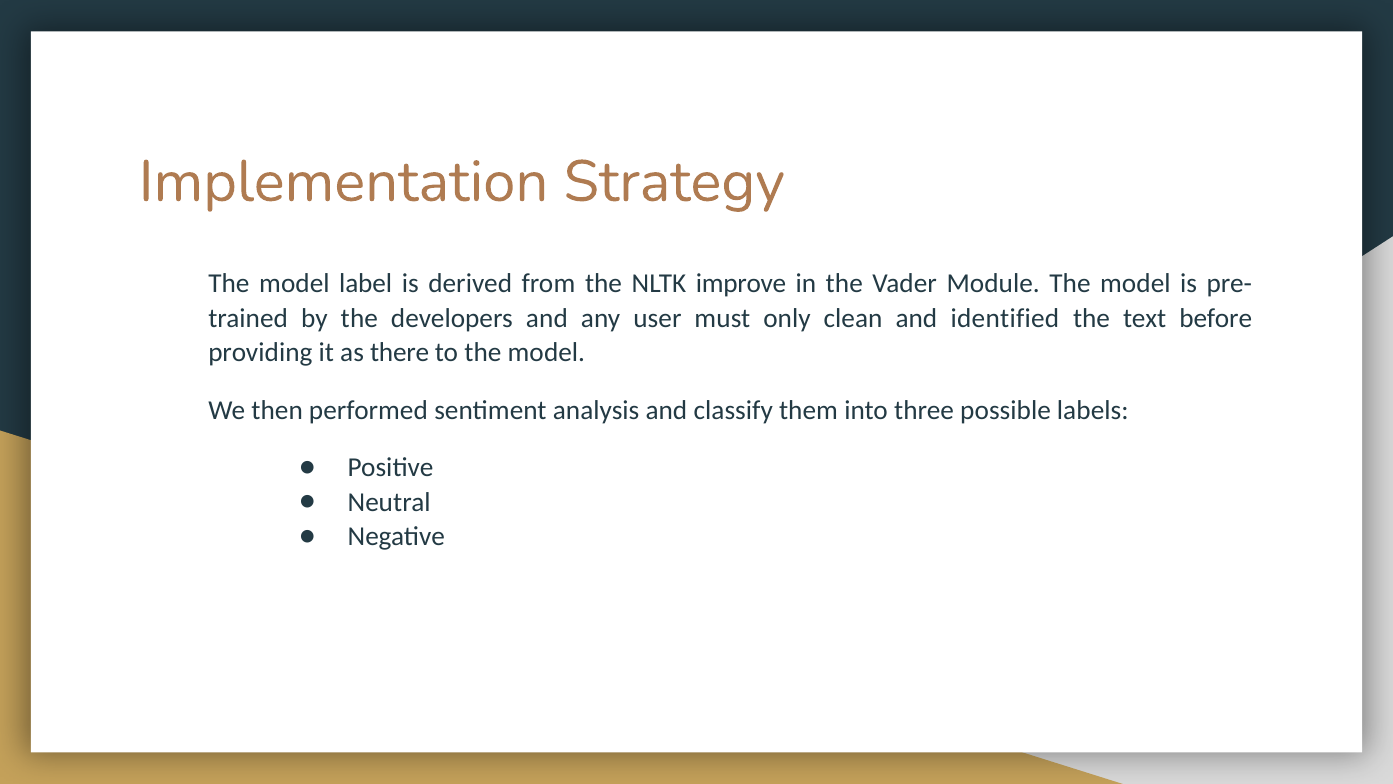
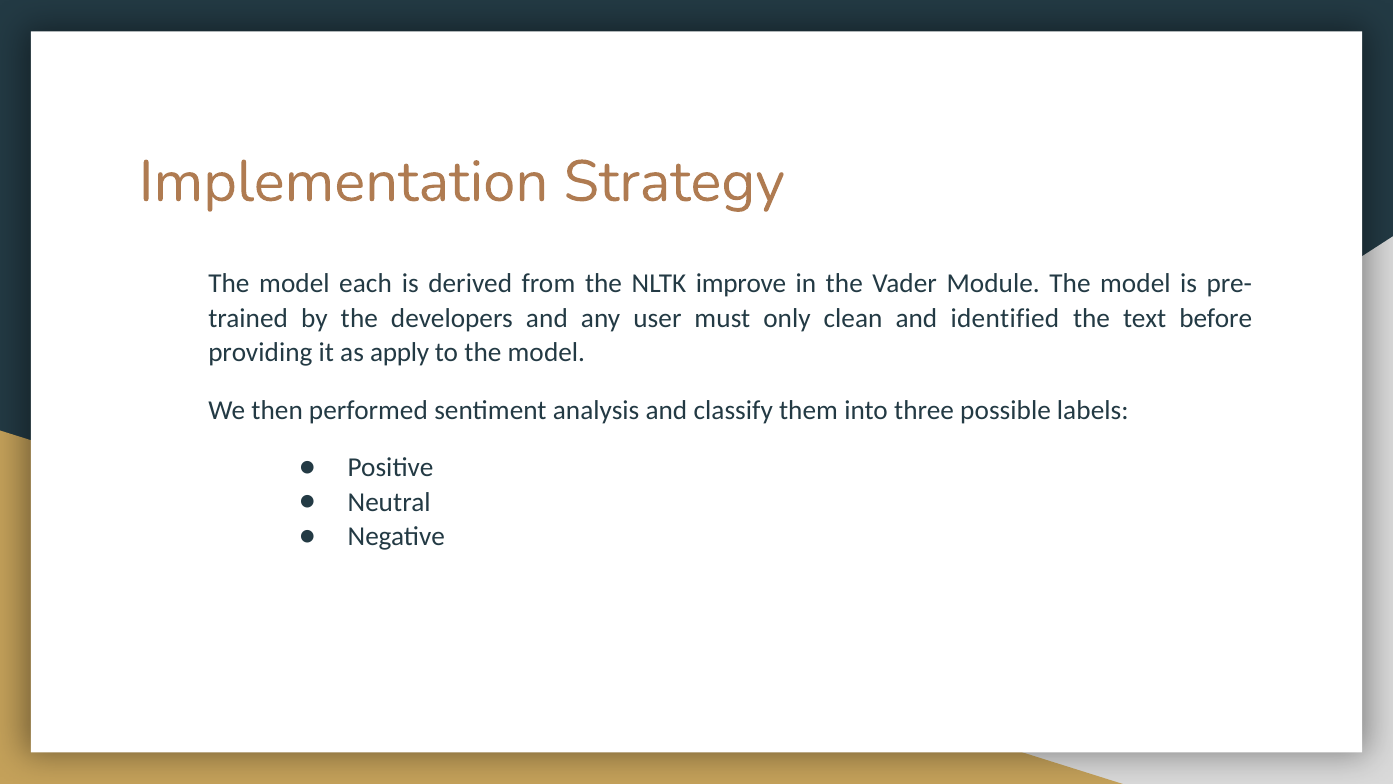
label: label -> each
there: there -> apply
